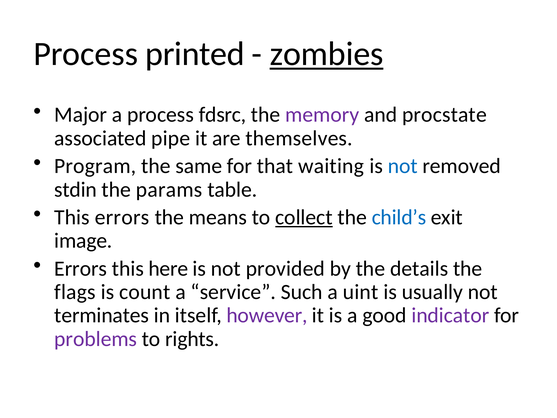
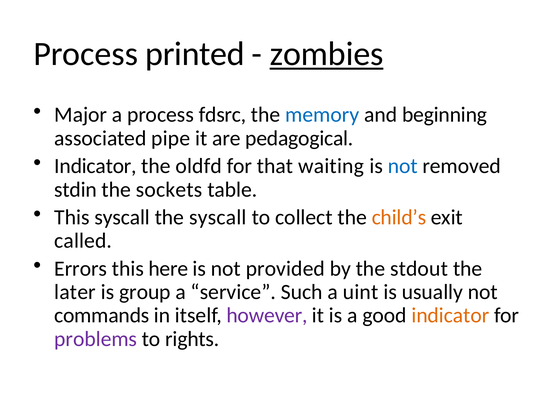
memory colour: purple -> blue
procstate: procstate -> beginning
themselves: themselves -> pedagogical
Program at (95, 166): Program -> Indicator
same: same -> oldfd
params: params -> sockets
This errors: errors -> syscall
the means: means -> syscall
collect underline: present -> none
child’s colour: blue -> orange
image: image -> called
details: details -> stdout
flags: flags -> later
count: count -> group
terminates: terminates -> commands
indicator at (450, 315) colour: purple -> orange
